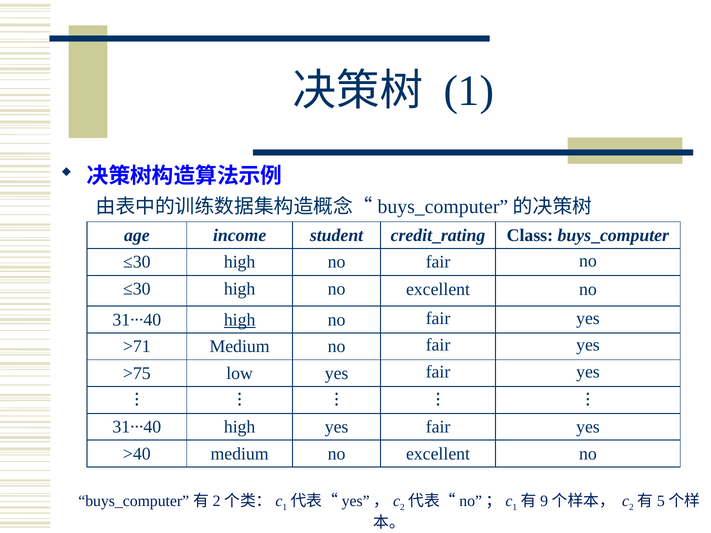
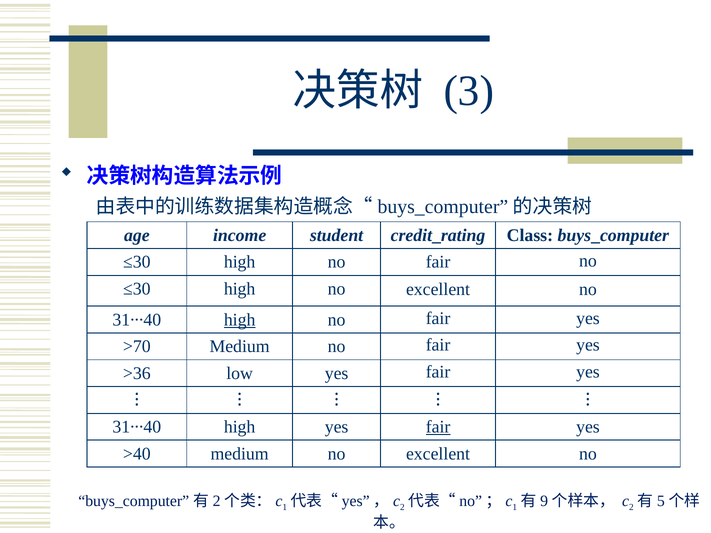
1 at (469, 91): 1 -> 3
>71: >71 -> >70
>75: >75 -> >36
fair at (438, 427) underline: none -> present
